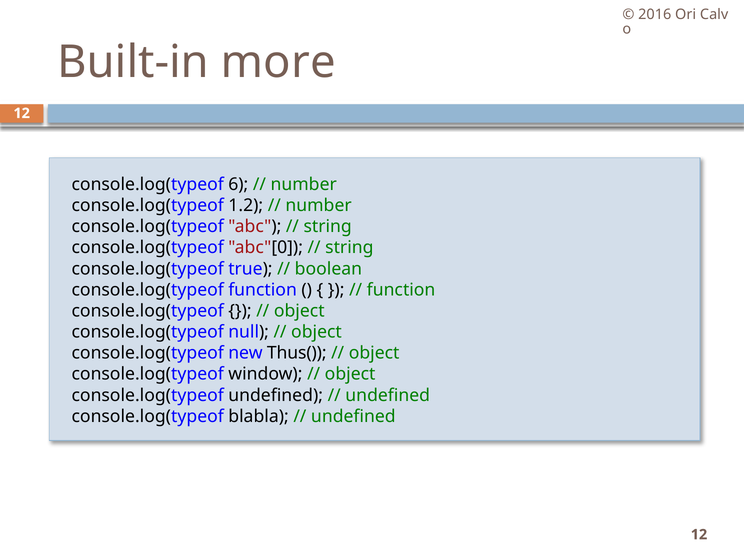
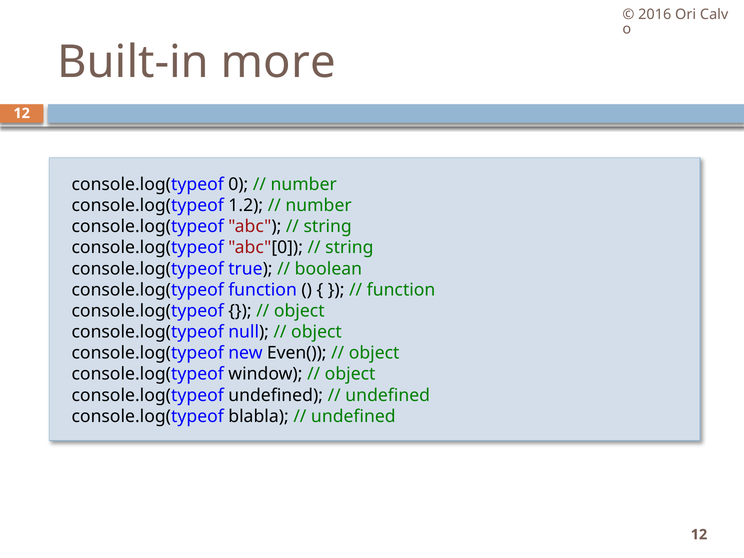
6: 6 -> 0
Thus(: Thus( -> Even(
